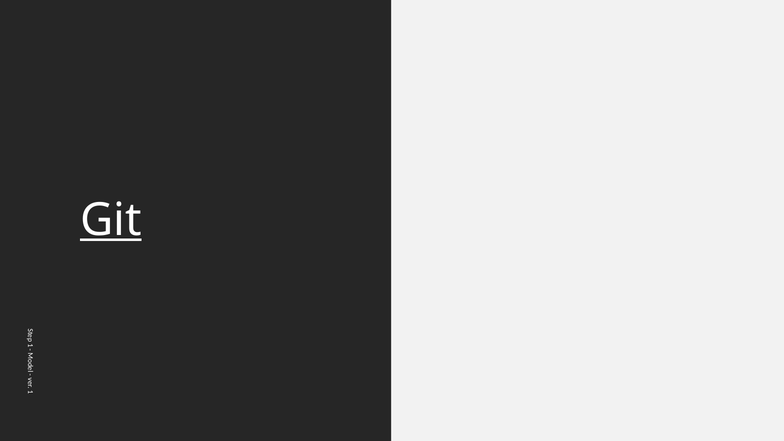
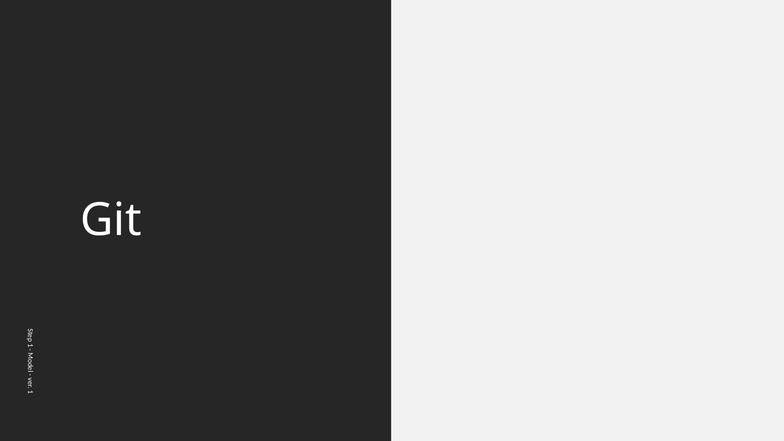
Git underline: present -> none
